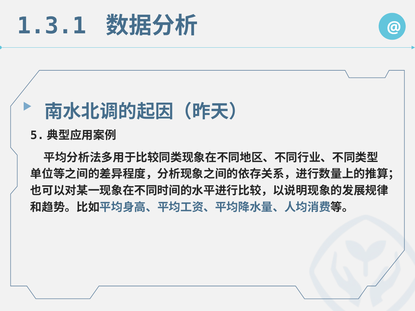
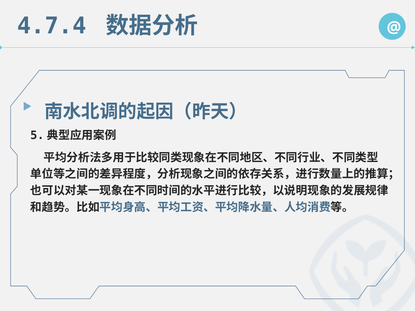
1.3.1: 1.3.1 -> 4.7.4
